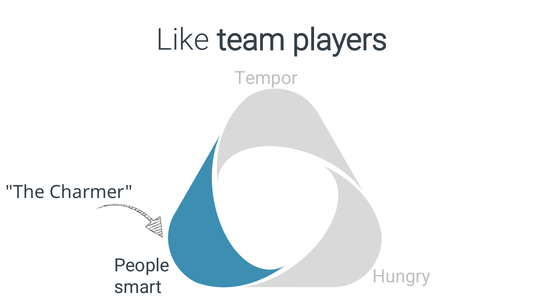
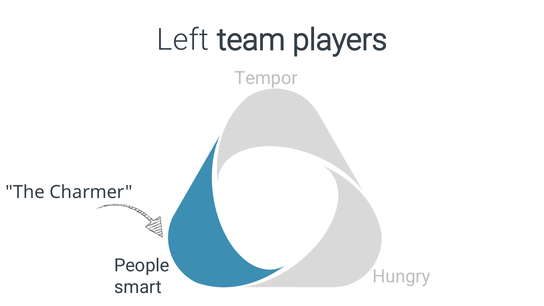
Like: Like -> Left
